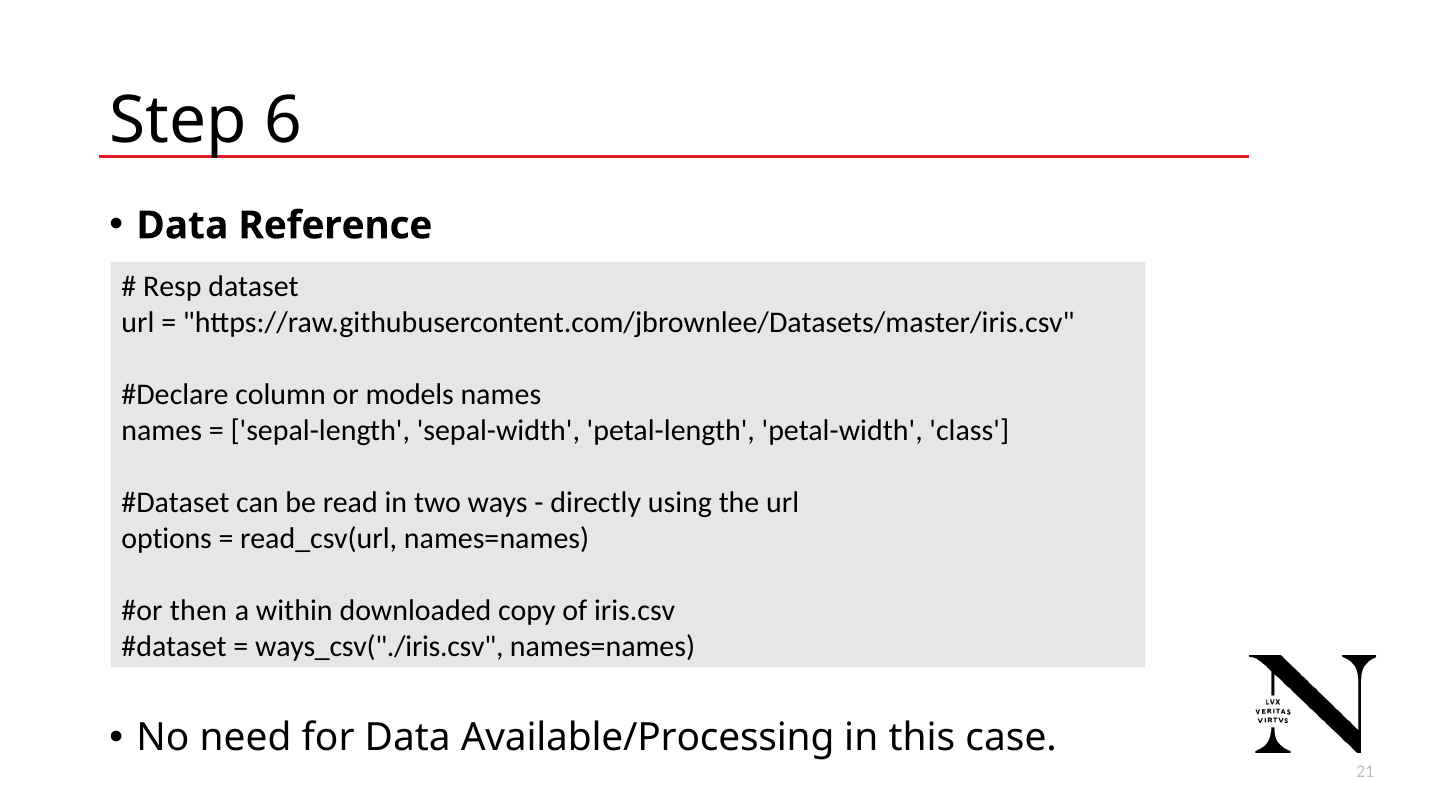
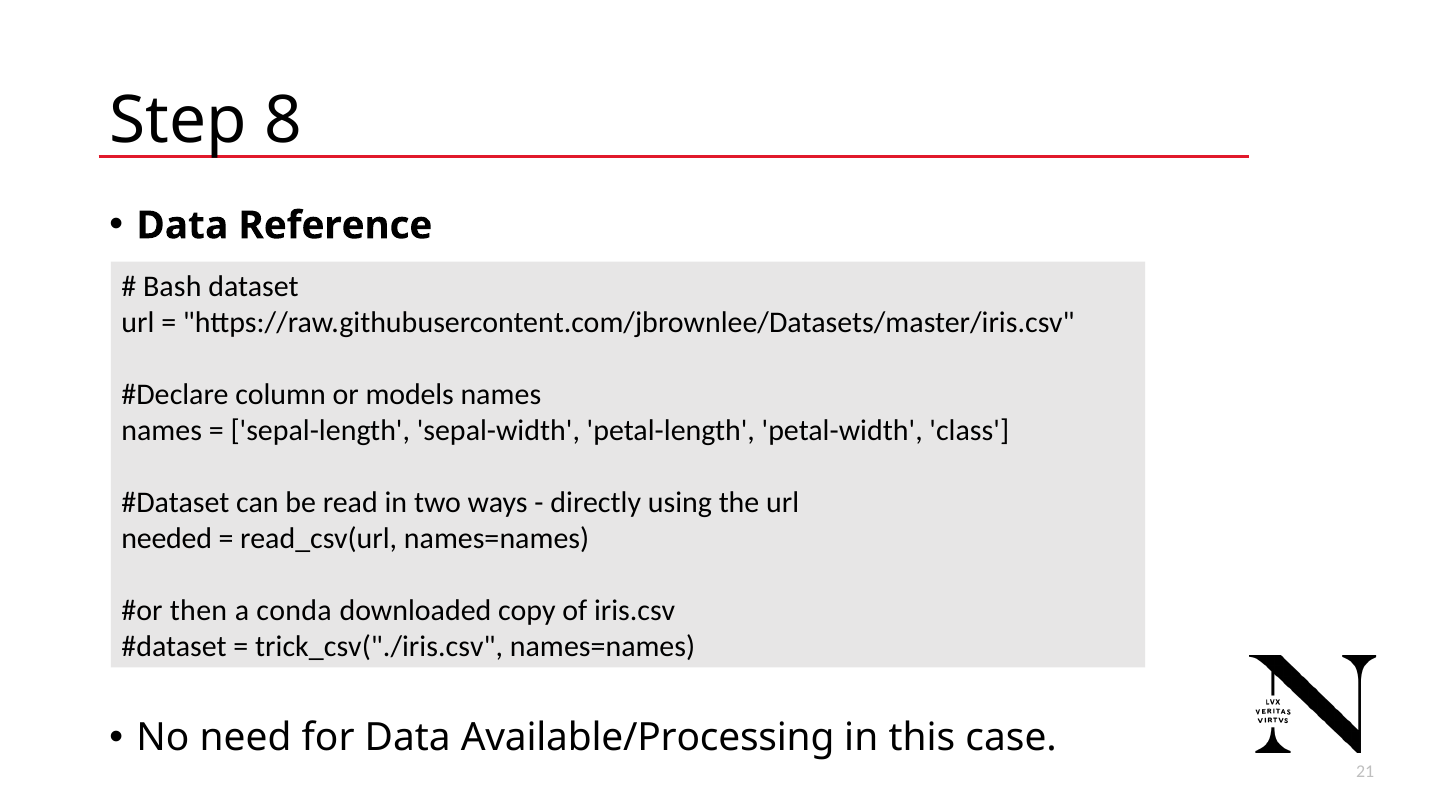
6: 6 -> 8
Resp: Resp -> Bash
options: options -> needed
within: within -> conda
ways_csv("./iris.csv: ways_csv("./iris.csv -> trick_csv("./iris.csv
